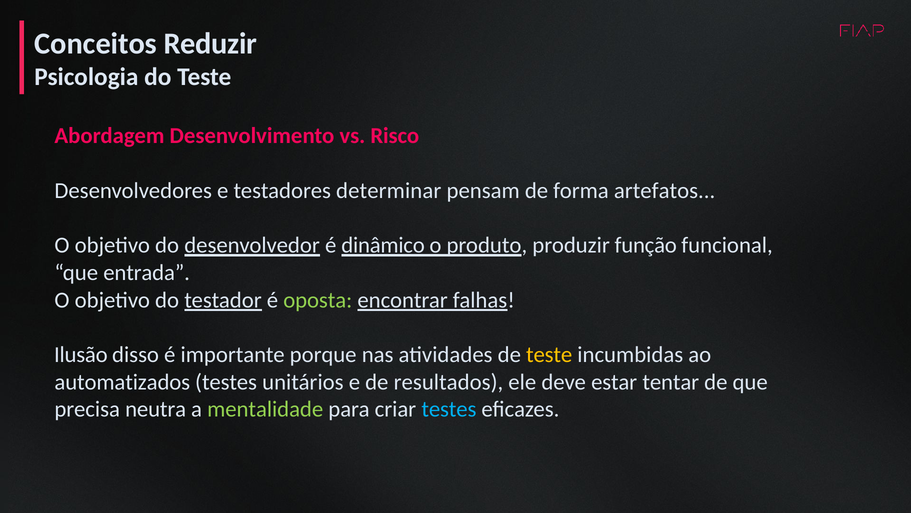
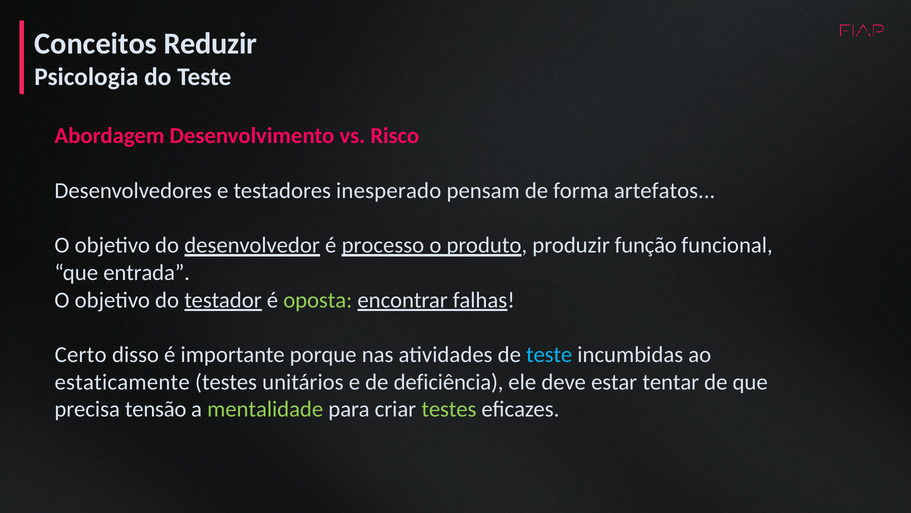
determinar: determinar -> inesperado
dinâmico: dinâmico -> processo
Ilusão: Ilusão -> Certo
teste at (549, 354) colour: yellow -> light blue
automatizados: automatizados -> estaticamente
resultados: resultados -> deficiência
neutra: neutra -> tensão
testes at (449, 409) colour: light blue -> light green
